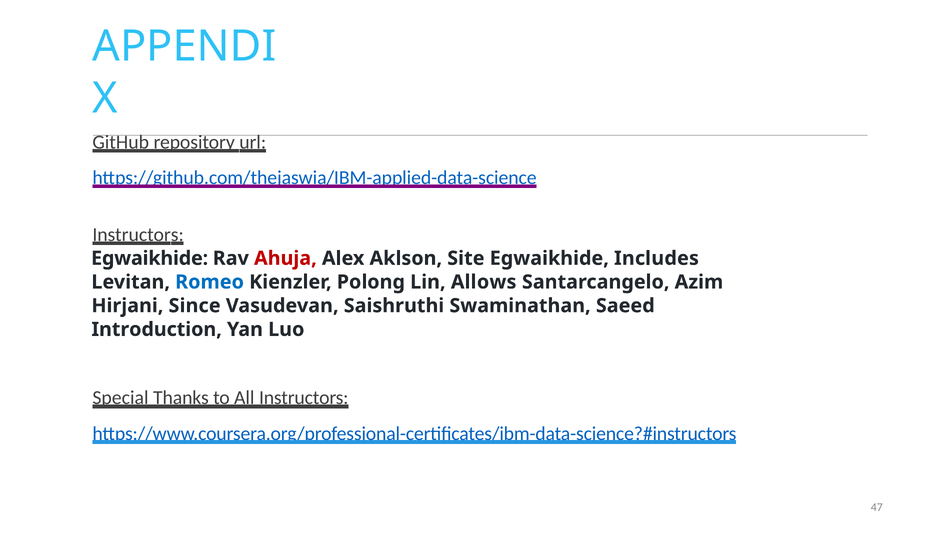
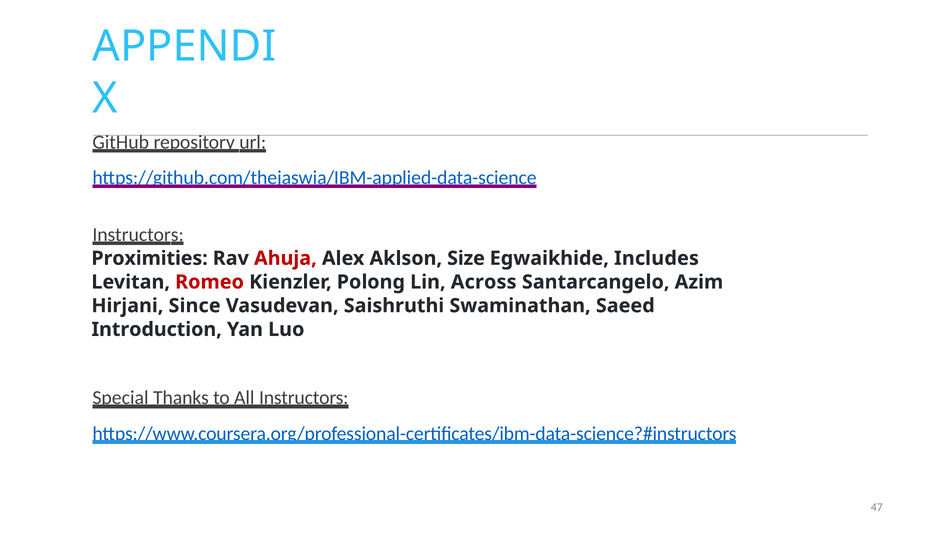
Egwaikhide at (150, 258): Egwaikhide -> Proximities
Site: Site -> Size
Romeo colour: blue -> red
Allows: Allows -> Across
